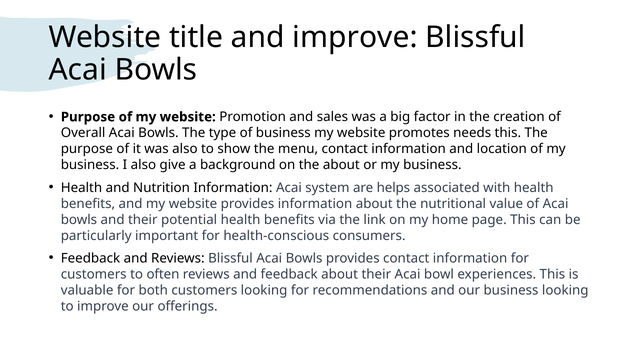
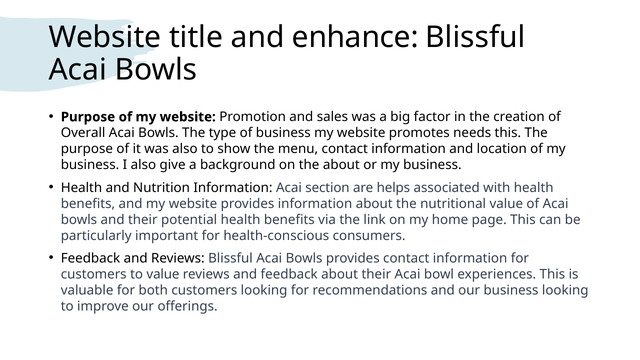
and improve: improve -> enhance
system: system -> section
to often: often -> value
